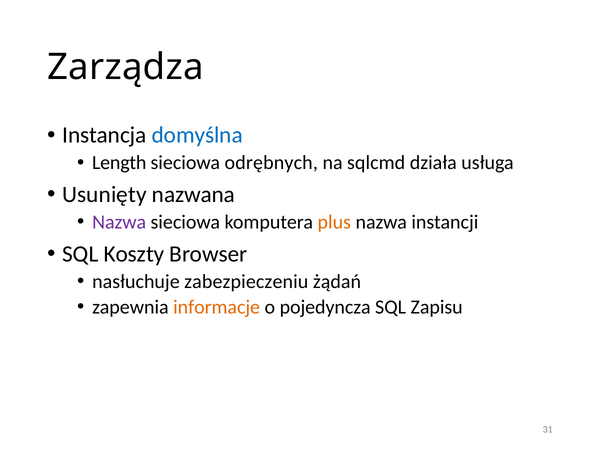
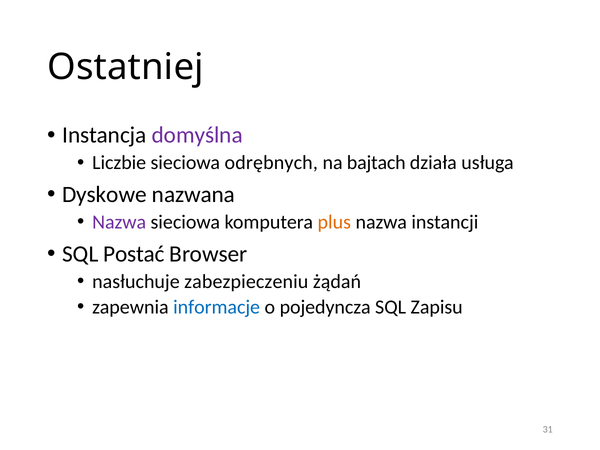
Zarządza: Zarządza -> Ostatniej
domyślna colour: blue -> purple
Length: Length -> Liczbie
sqlcmd: sqlcmd -> bajtach
Usunięty: Usunięty -> Dyskowe
Koszty: Koszty -> Postać
informacje colour: orange -> blue
